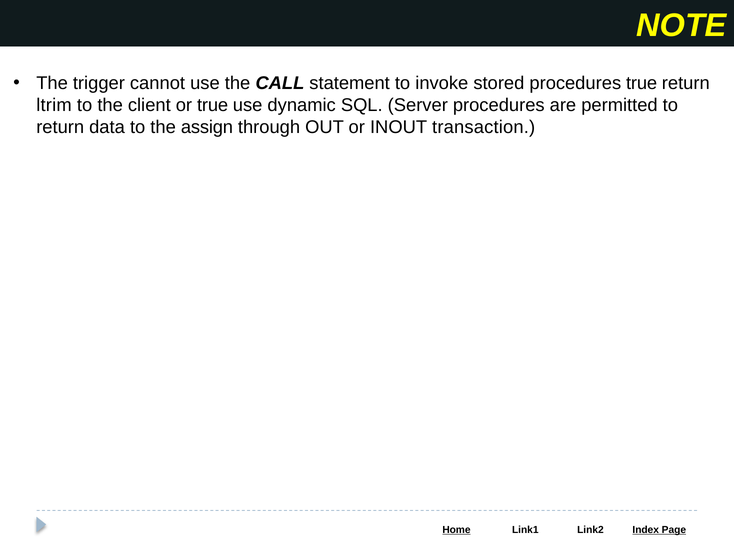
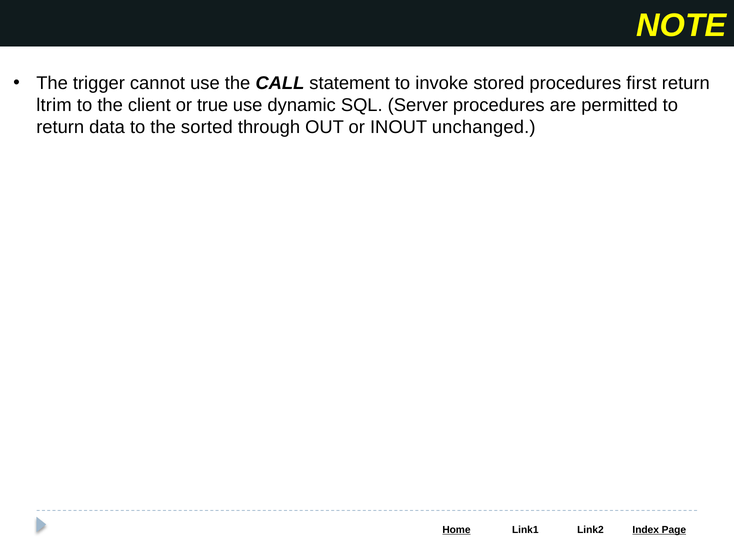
procedures true: true -> first
assign: assign -> sorted
transaction: transaction -> unchanged
